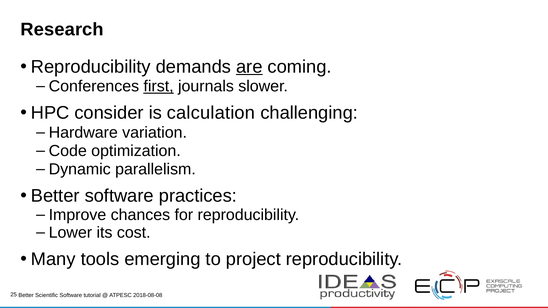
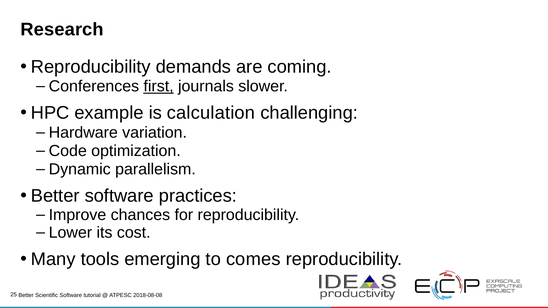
are underline: present -> none
consider: consider -> example
project: project -> comes
